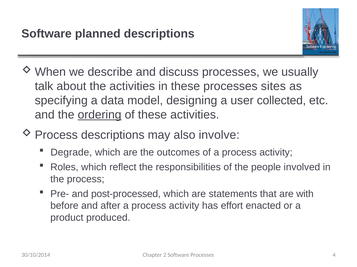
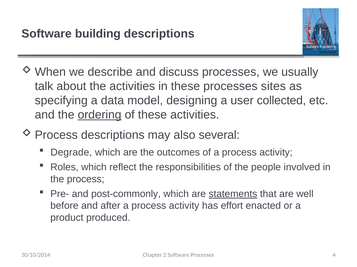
planned: planned -> building
involve: involve -> several
post-processed: post-processed -> post-commonly
statements underline: none -> present
with: with -> well
